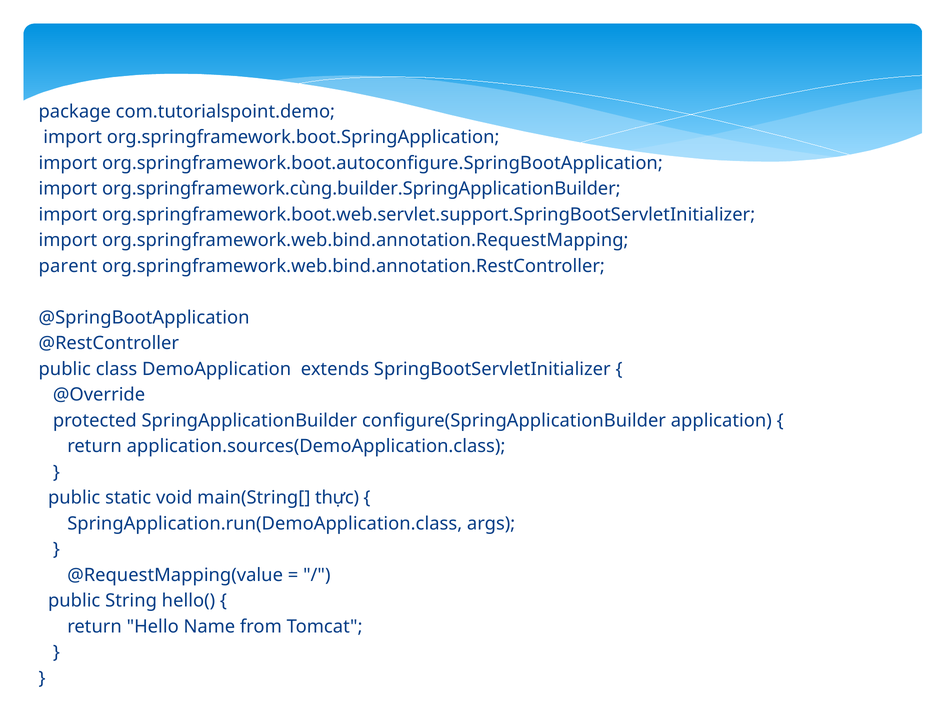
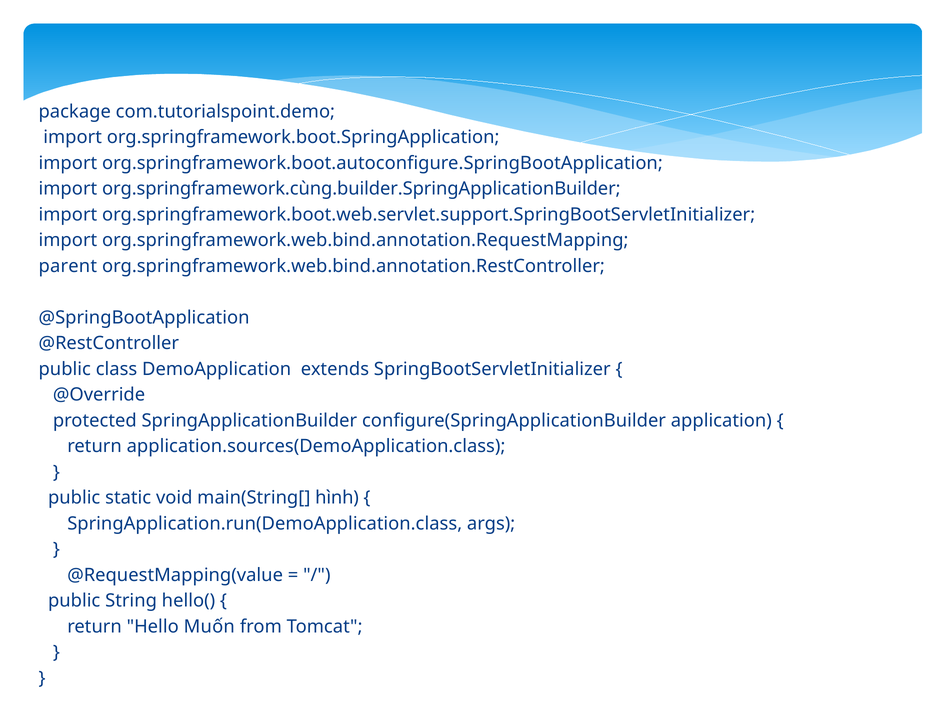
thực: thực -> hình
Name: Name -> Muốn
